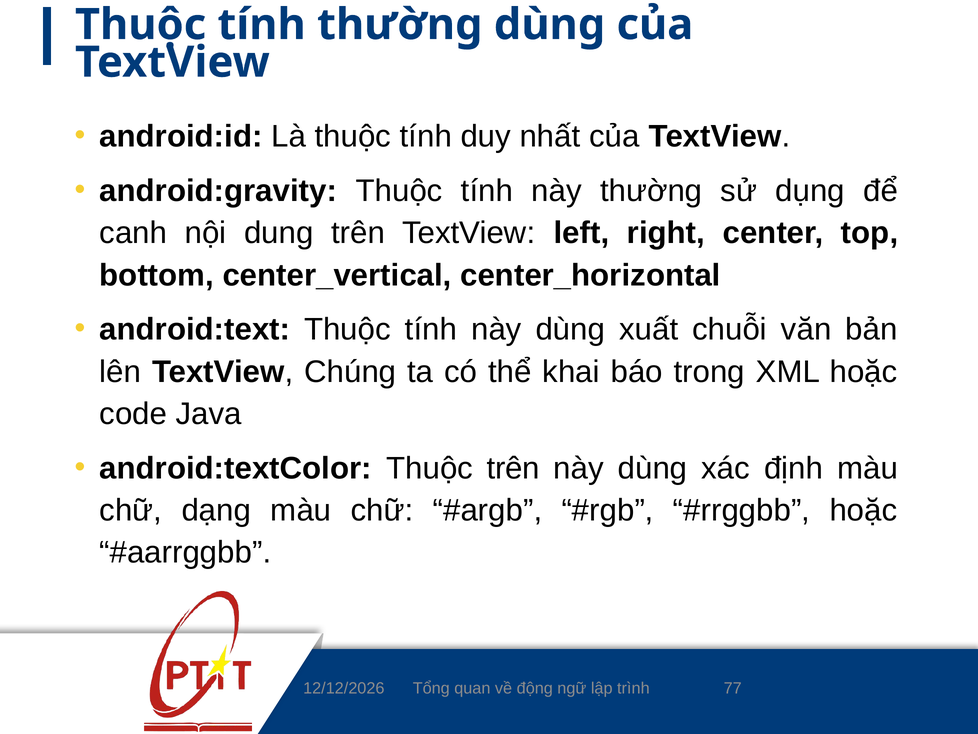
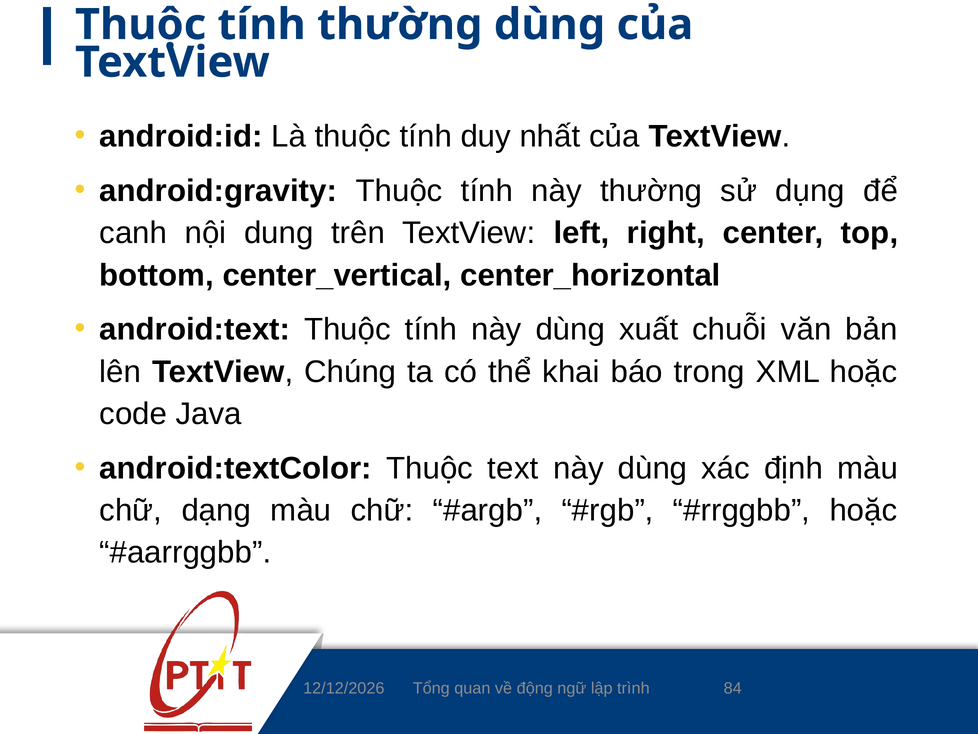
Thuộc trên: trên -> text
77: 77 -> 84
